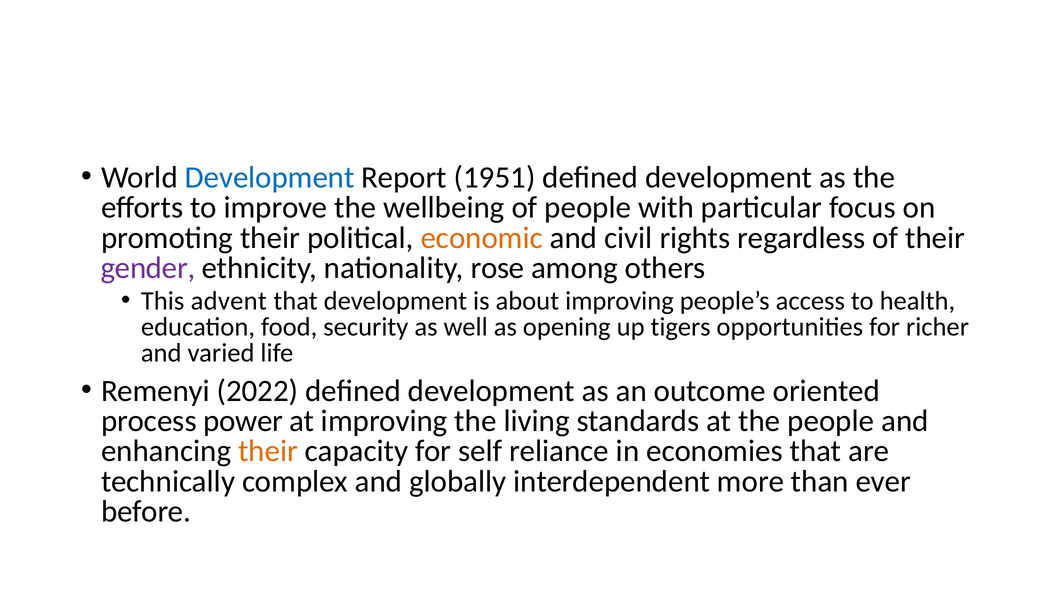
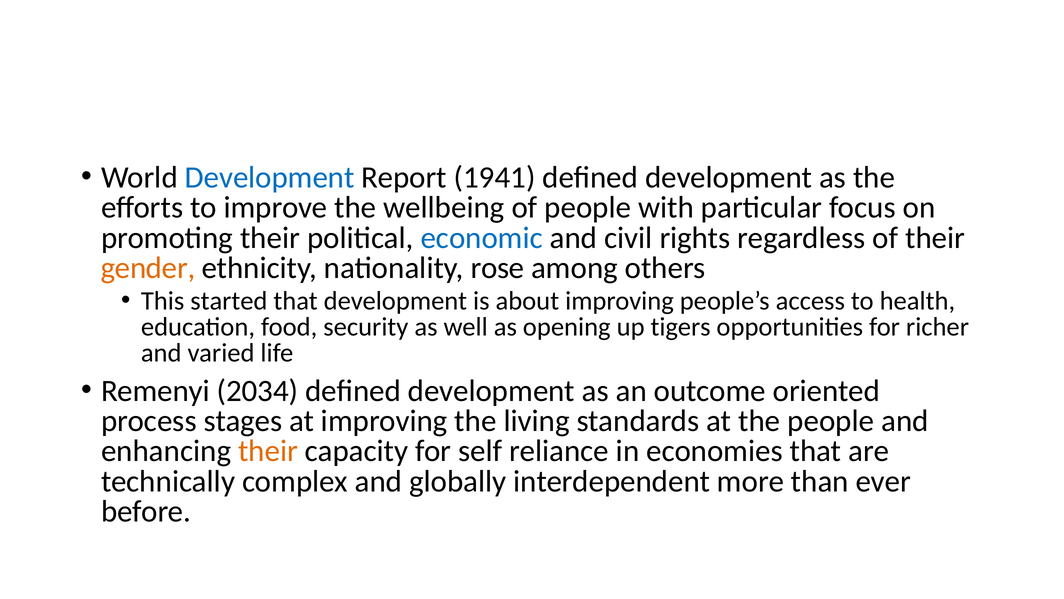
1951: 1951 -> 1941
economic colour: orange -> blue
gender colour: purple -> orange
advent: advent -> started
2022: 2022 -> 2034
power: power -> stages
